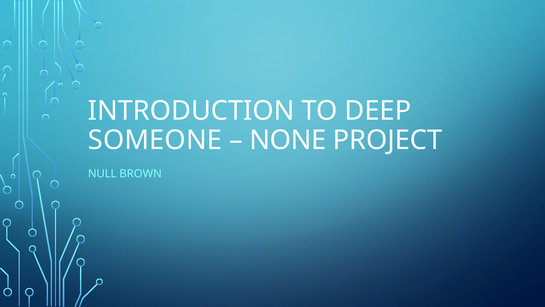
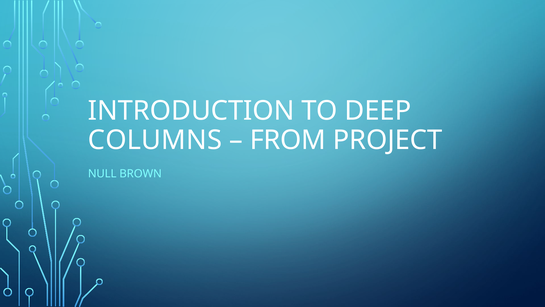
SOMEONE: SOMEONE -> COLUMNS
NONE: NONE -> FROM
